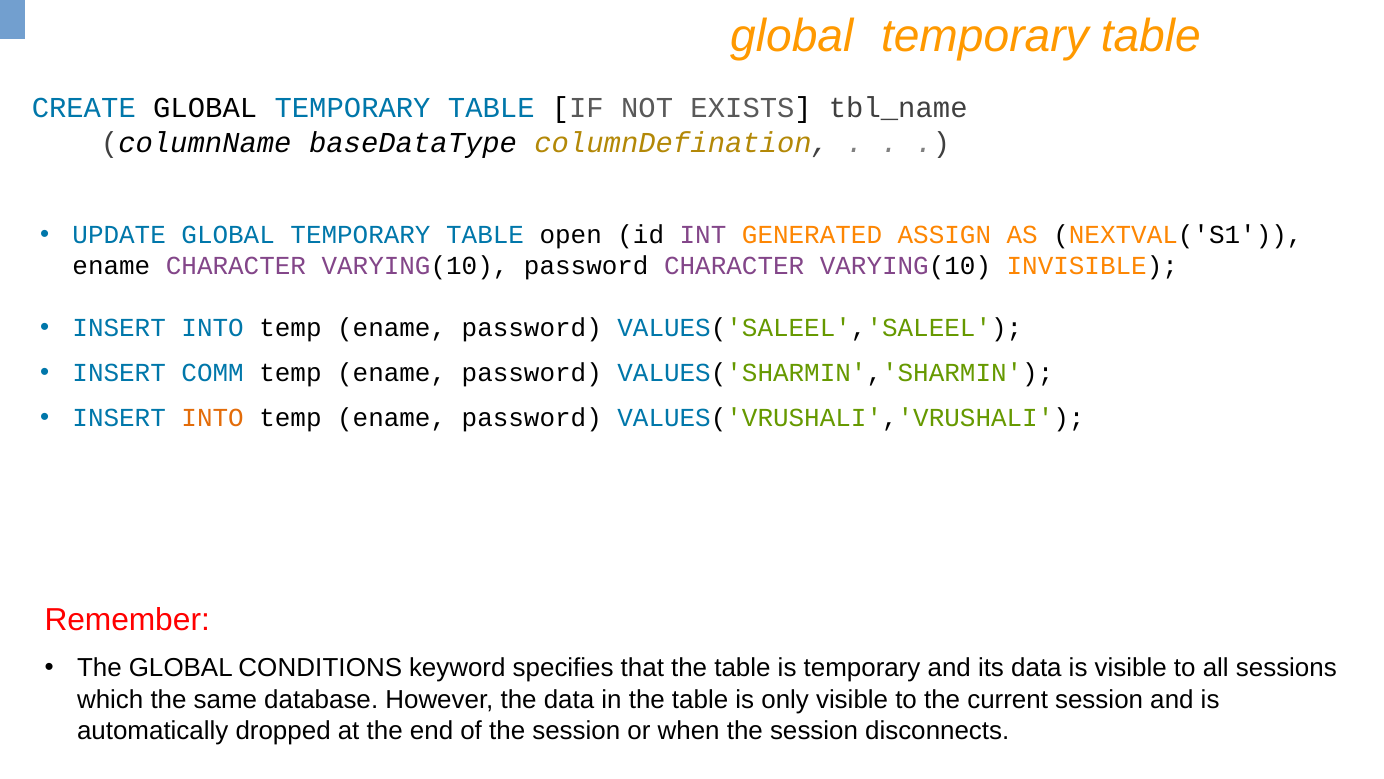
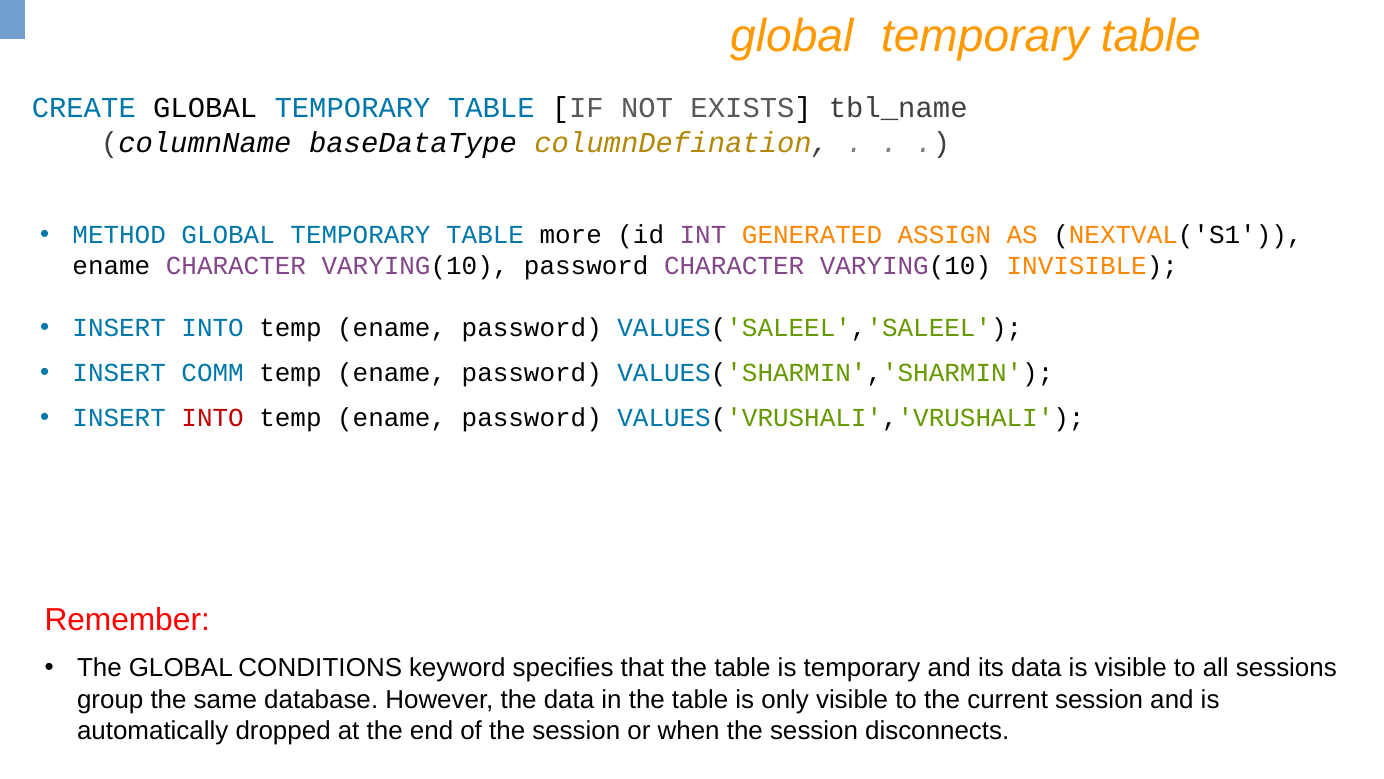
UPDATE: UPDATE -> METHOD
open: open -> more
INTO at (213, 418) colour: orange -> red
which: which -> group
